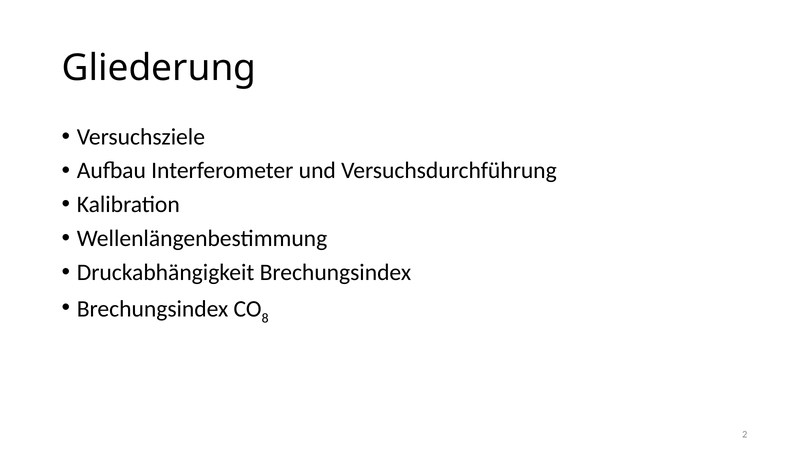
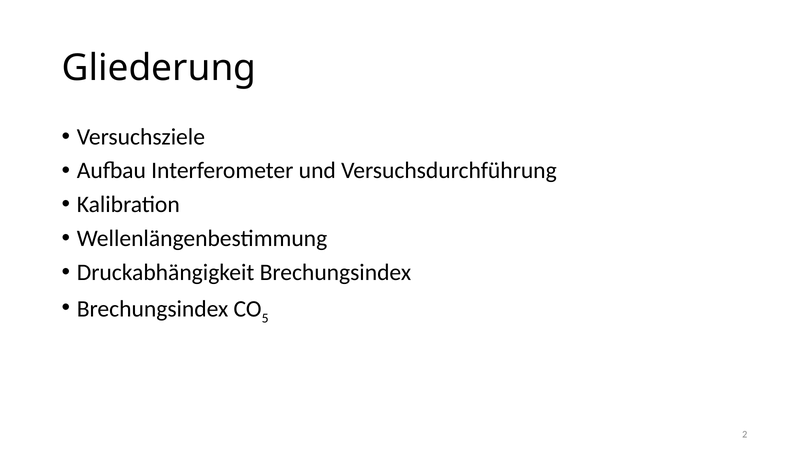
8: 8 -> 5
